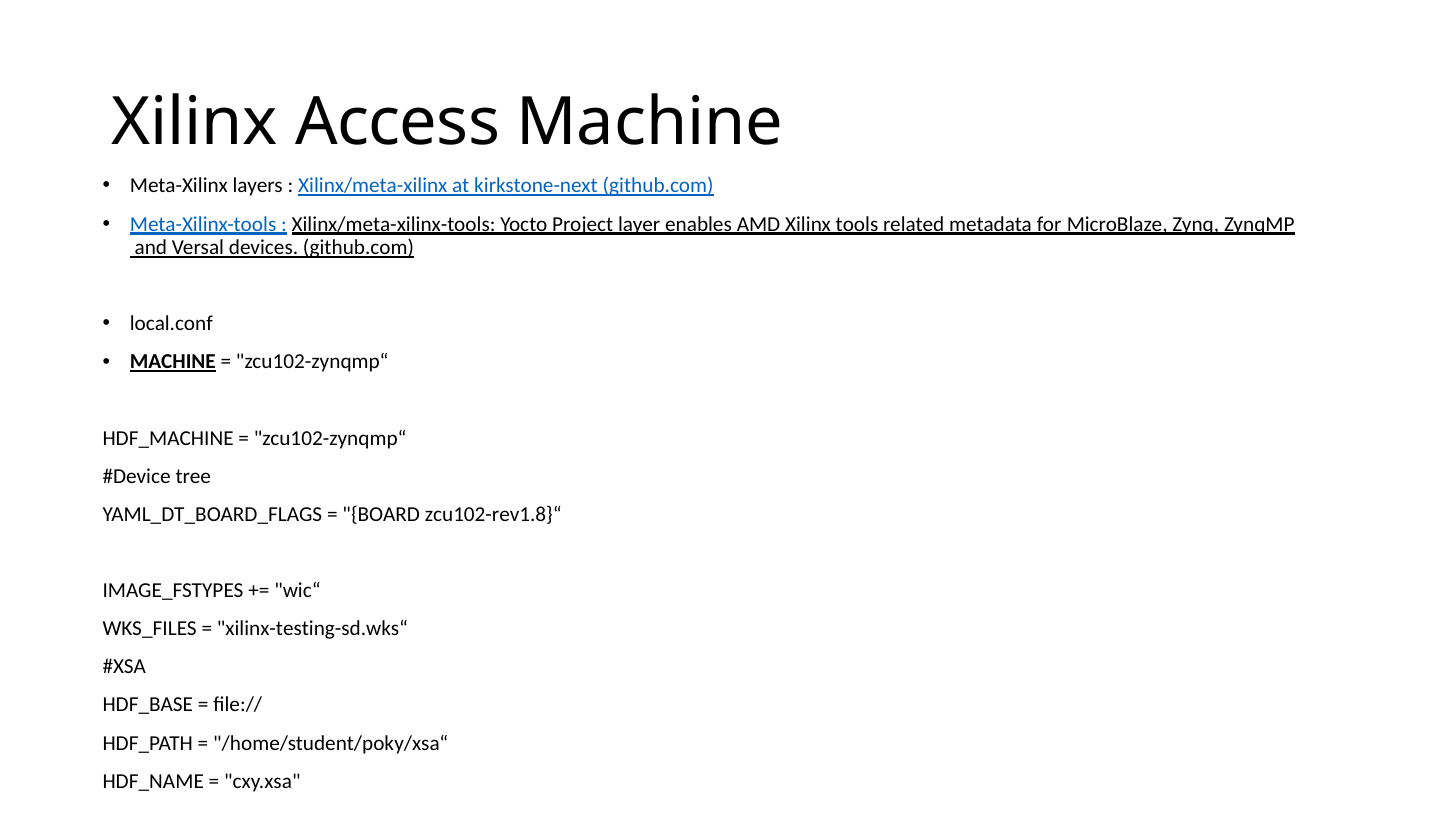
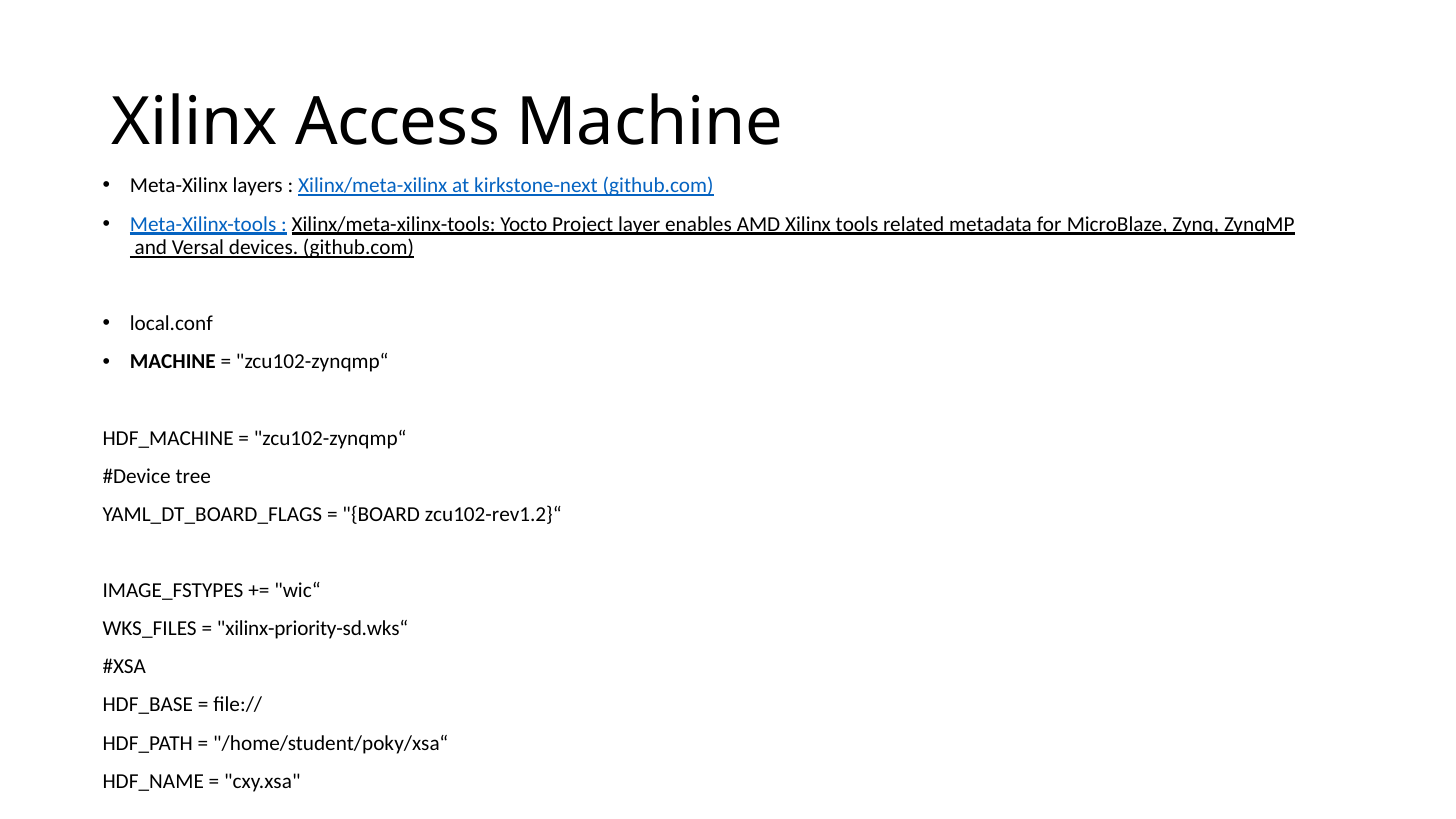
MACHINE at (173, 362) underline: present -> none
zcu102-rev1.8}“: zcu102-rev1.8}“ -> zcu102-rev1.2}“
xilinx-testing-sd.wks“: xilinx-testing-sd.wks“ -> xilinx-priority-sd.wks“
